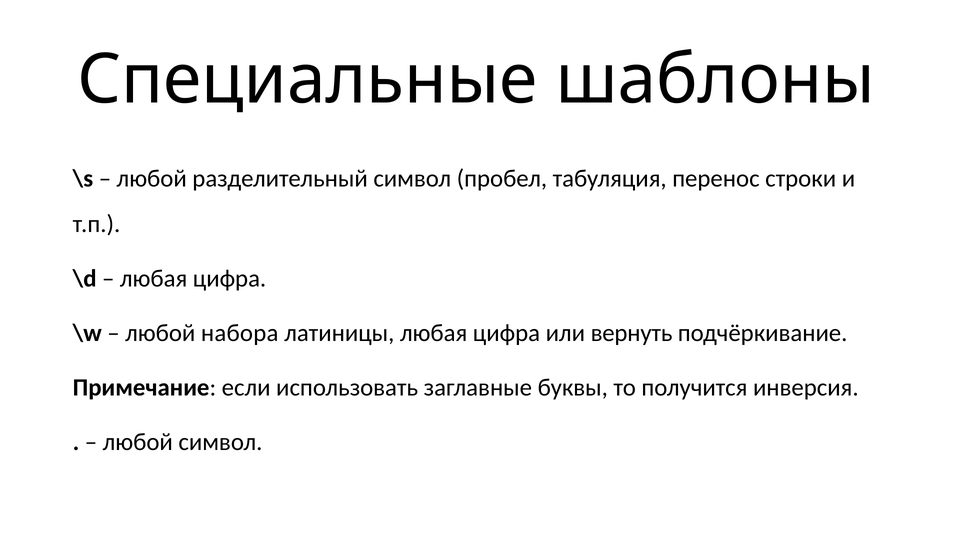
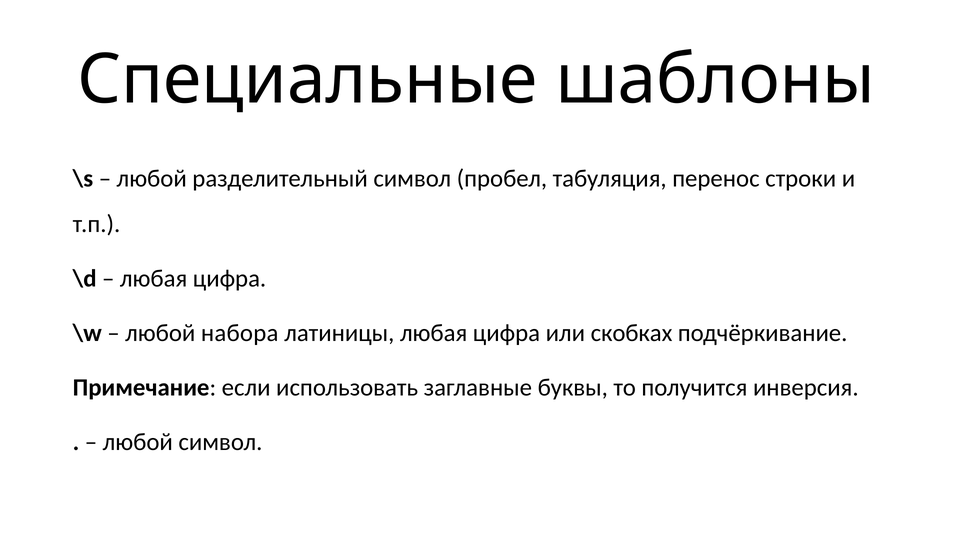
вернуть: вернуть -> скобках
